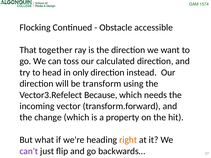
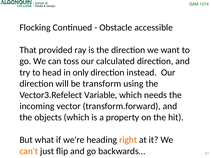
together: together -> provided
Because: Because -> Variable
change: change -> objects
can't colour: purple -> orange
